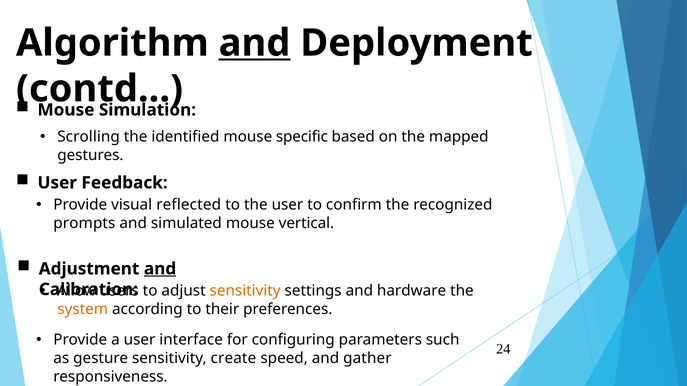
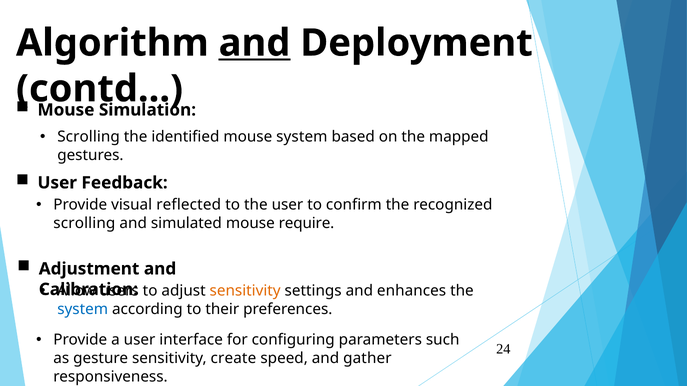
mouse specific: specific -> system
prompts at (84, 223): prompts -> scrolling
vertical: vertical -> require
and at (160, 269) underline: present -> none
hardware: hardware -> enhances
system at (83, 310) colour: orange -> blue
